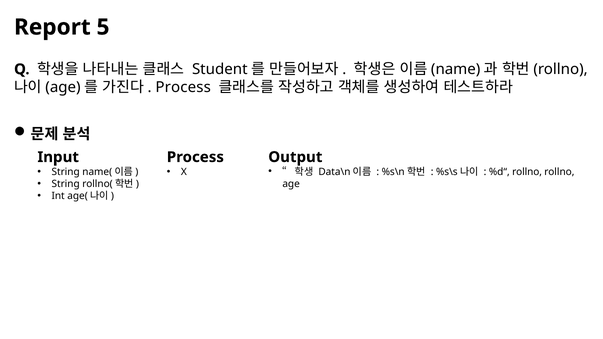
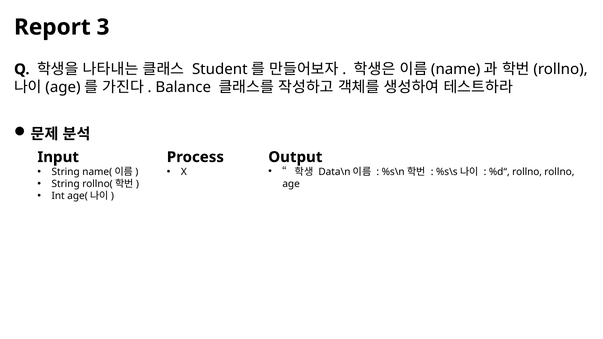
5: 5 -> 3
Process at (183, 87): Process -> Balance
